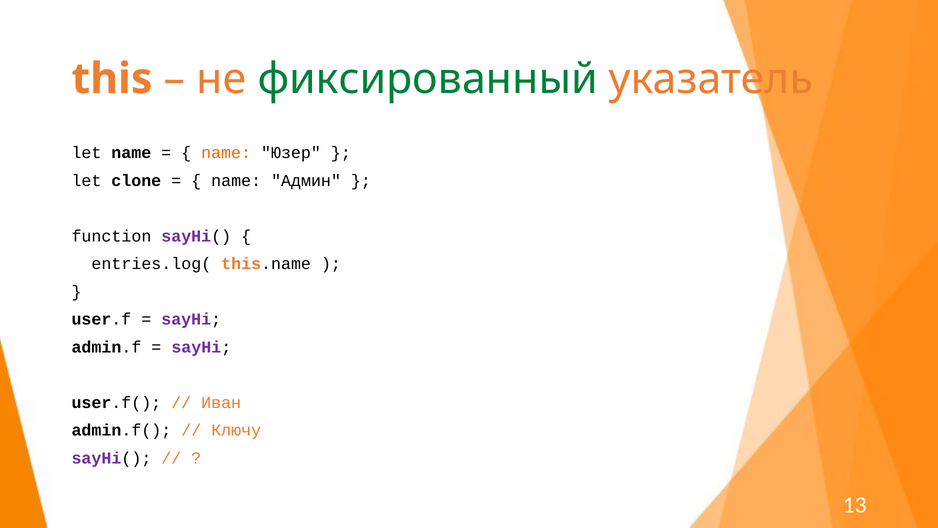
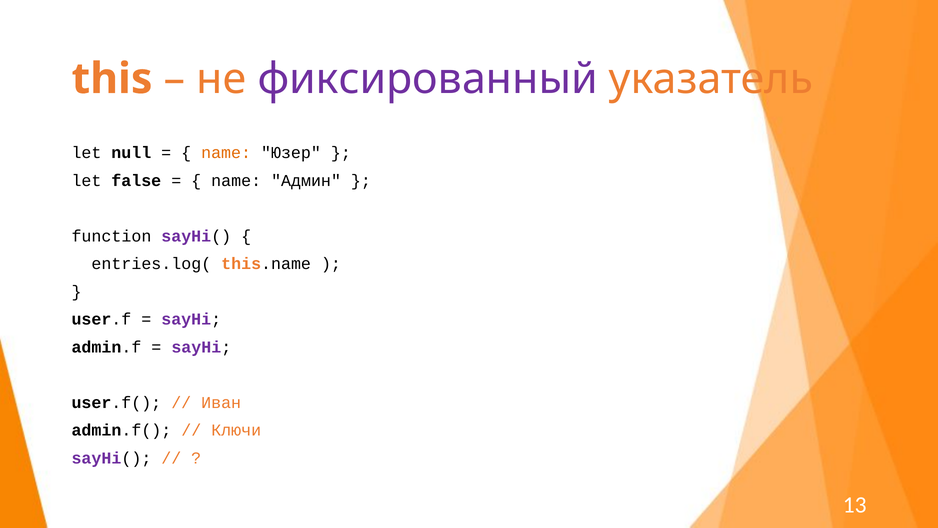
фиксированный colour: green -> purple
let name: name -> null
clone: clone -> false
Ключу: Ключу -> Ключи
